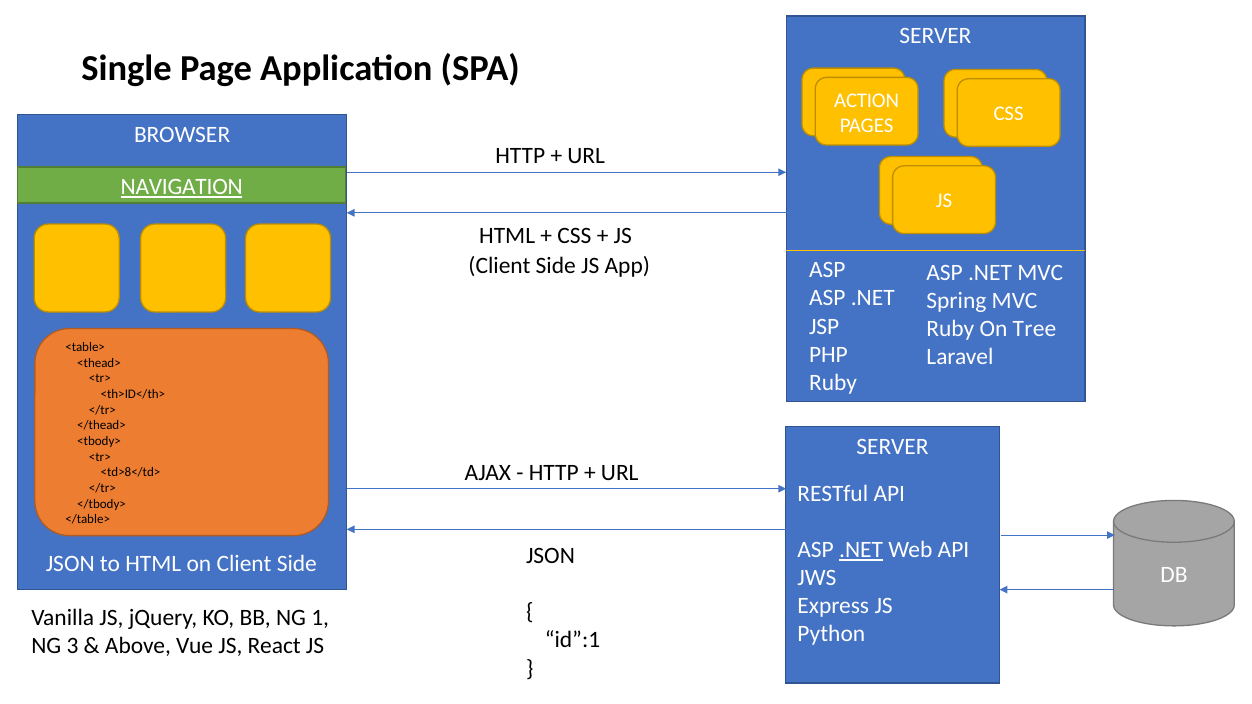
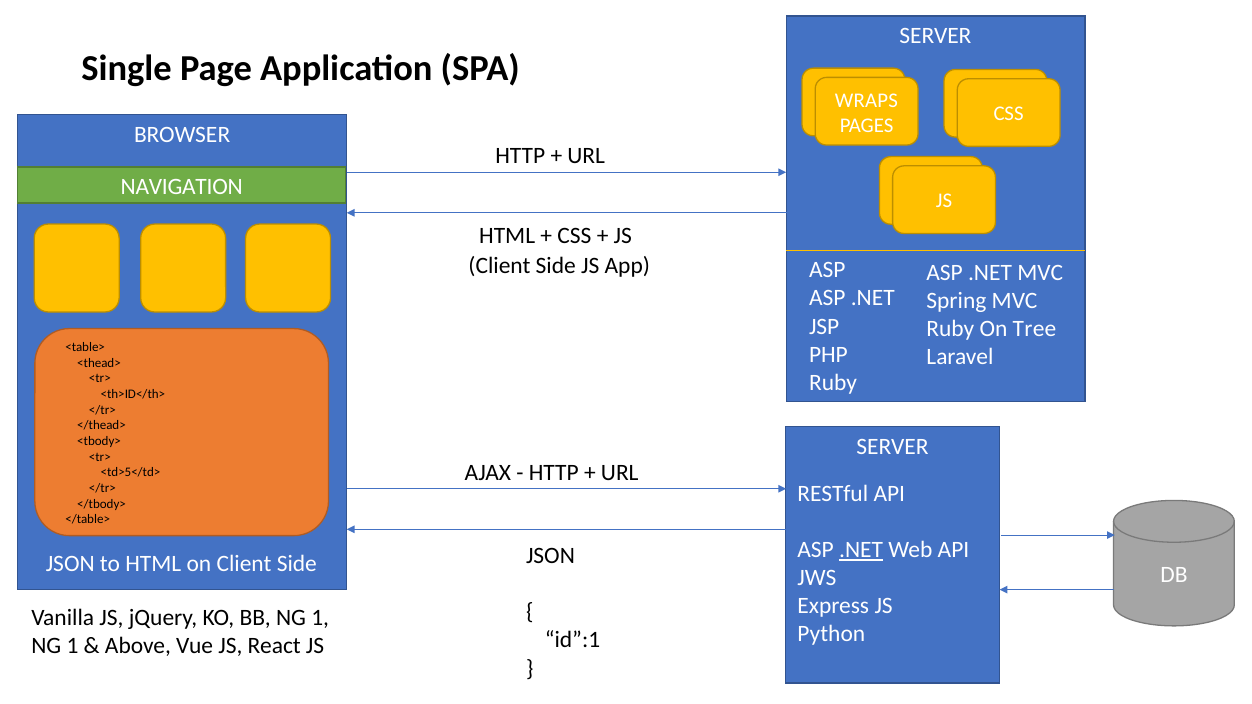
ACTION: ACTION -> WRAPS
NAVIGATION underline: present -> none
<td>8</td>: <td>8</td> -> <td>5</td>
3 at (72, 646): 3 -> 1
